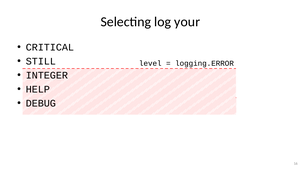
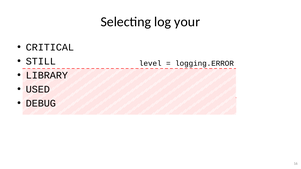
INTEGER: INTEGER -> LIBRARY
HELP: HELP -> USED
